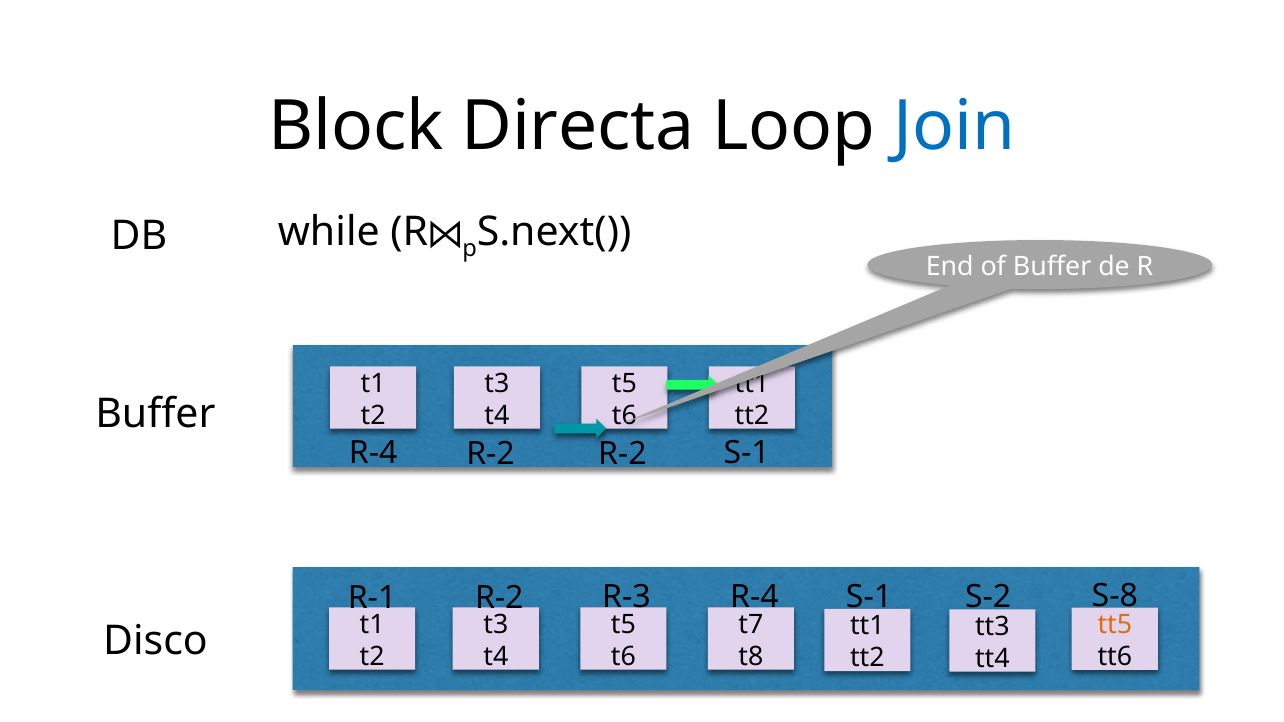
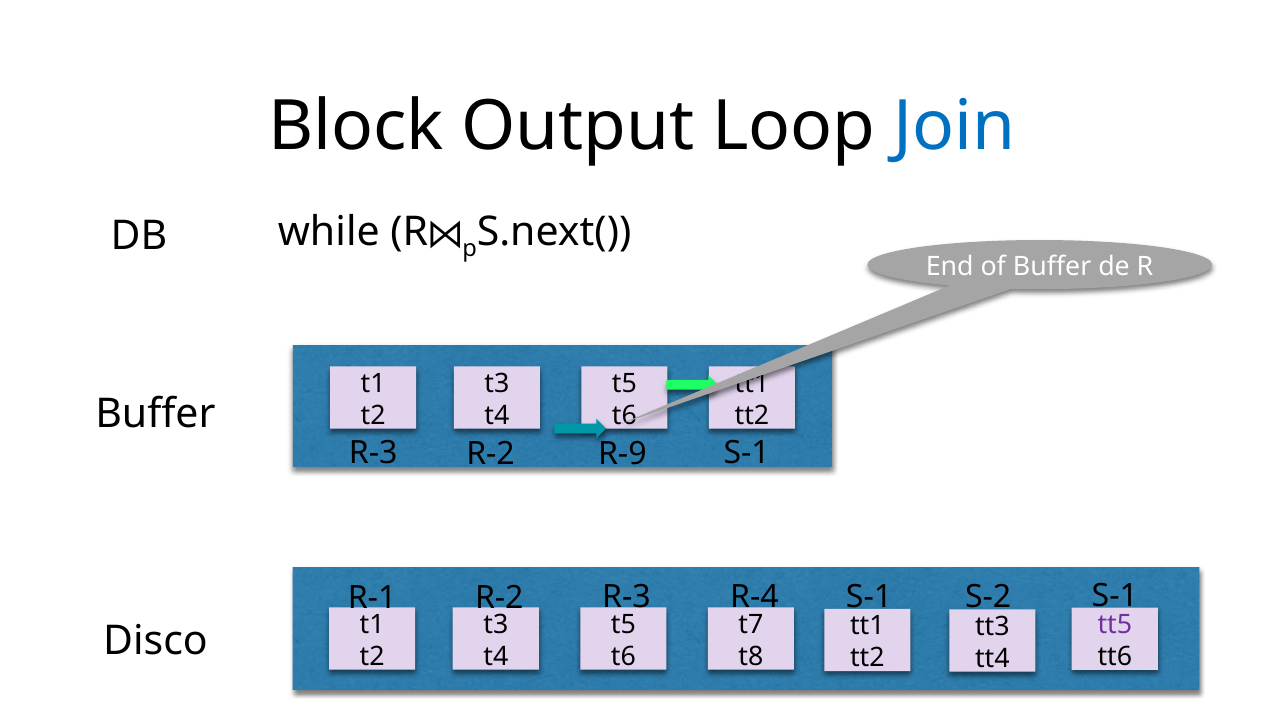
Directa: Directa -> Output
R-4 at (373, 453): R-4 -> R-3
R-2 R-2: R-2 -> R-9
S-8 at (1115, 596): S-8 -> S-1
tt5 colour: orange -> purple
